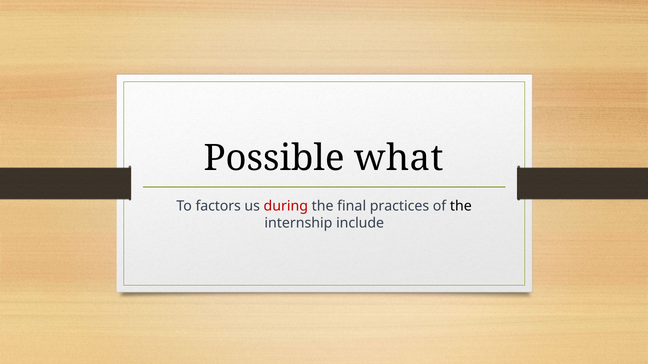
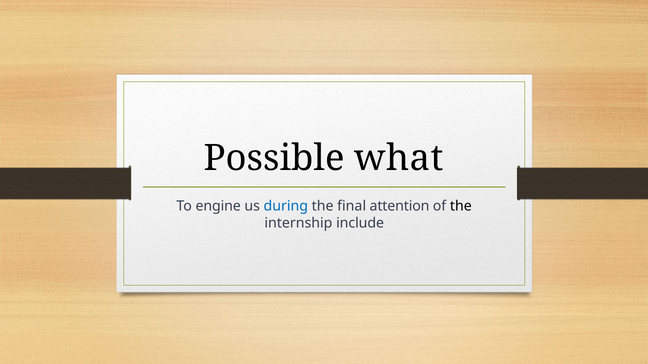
factors: factors -> engine
during colour: red -> blue
practices: practices -> attention
